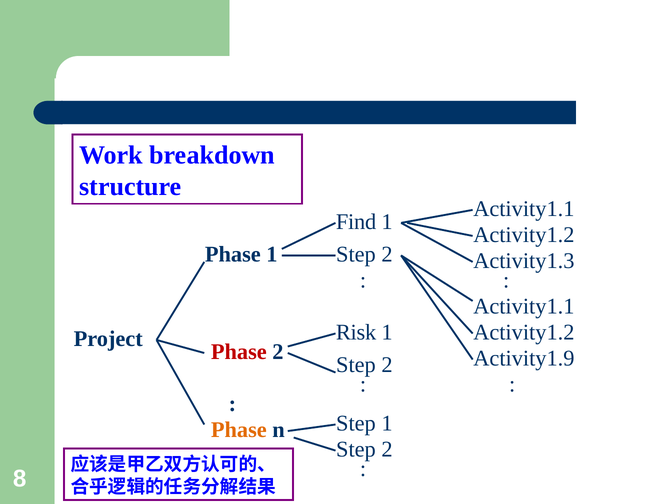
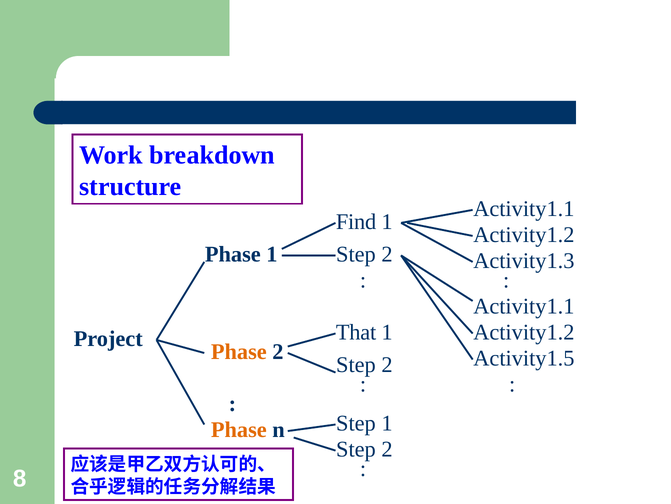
Risk: Risk -> That
Phase at (239, 351) colour: red -> orange
Activity1.9: Activity1.9 -> Activity1.5
